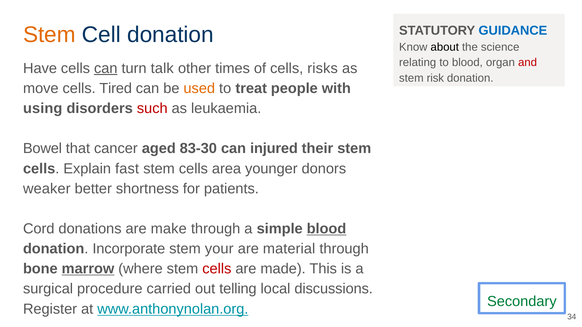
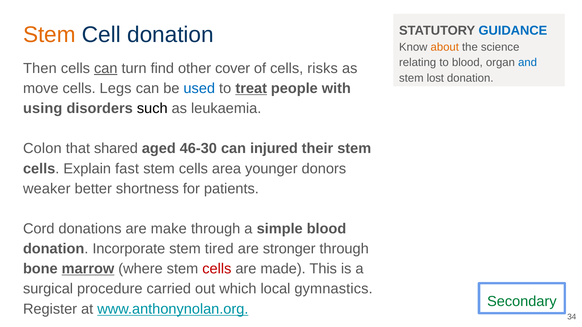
about colour: black -> orange
and colour: red -> blue
Have: Have -> Then
talk: talk -> find
times: times -> cover
risk: risk -> lost
Tired: Tired -> Legs
used colour: orange -> blue
treat underline: none -> present
such colour: red -> black
Bowel: Bowel -> Colon
cancer: cancer -> shared
83-30: 83-30 -> 46-30
blood at (326, 229) underline: present -> none
your: your -> tired
material: material -> stronger
telling: telling -> which
discussions: discussions -> gymnastics
